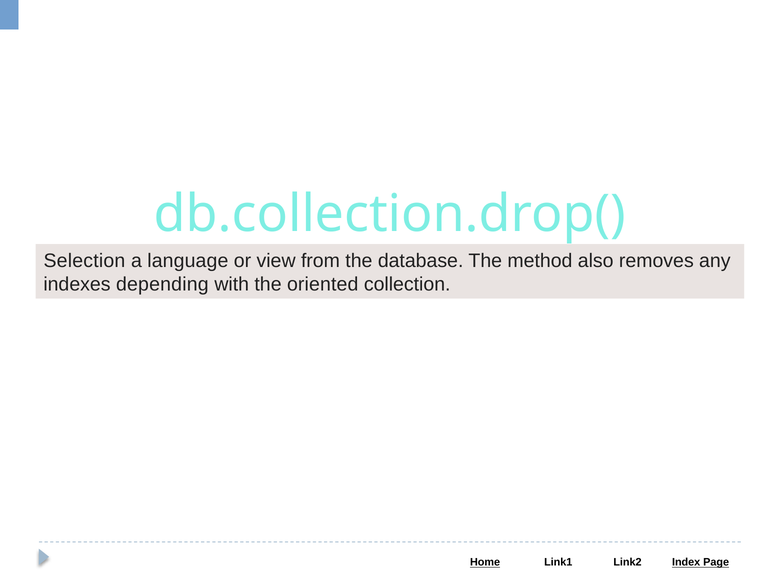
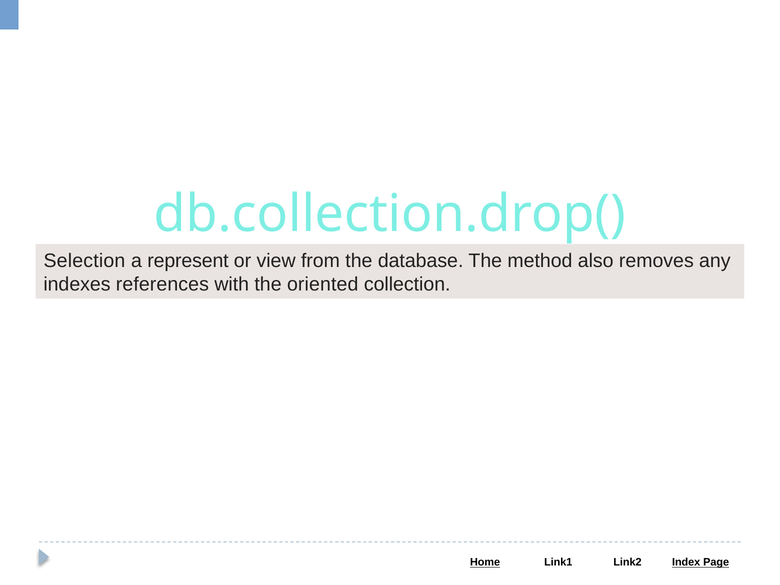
language: language -> represent
depending: depending -> references
